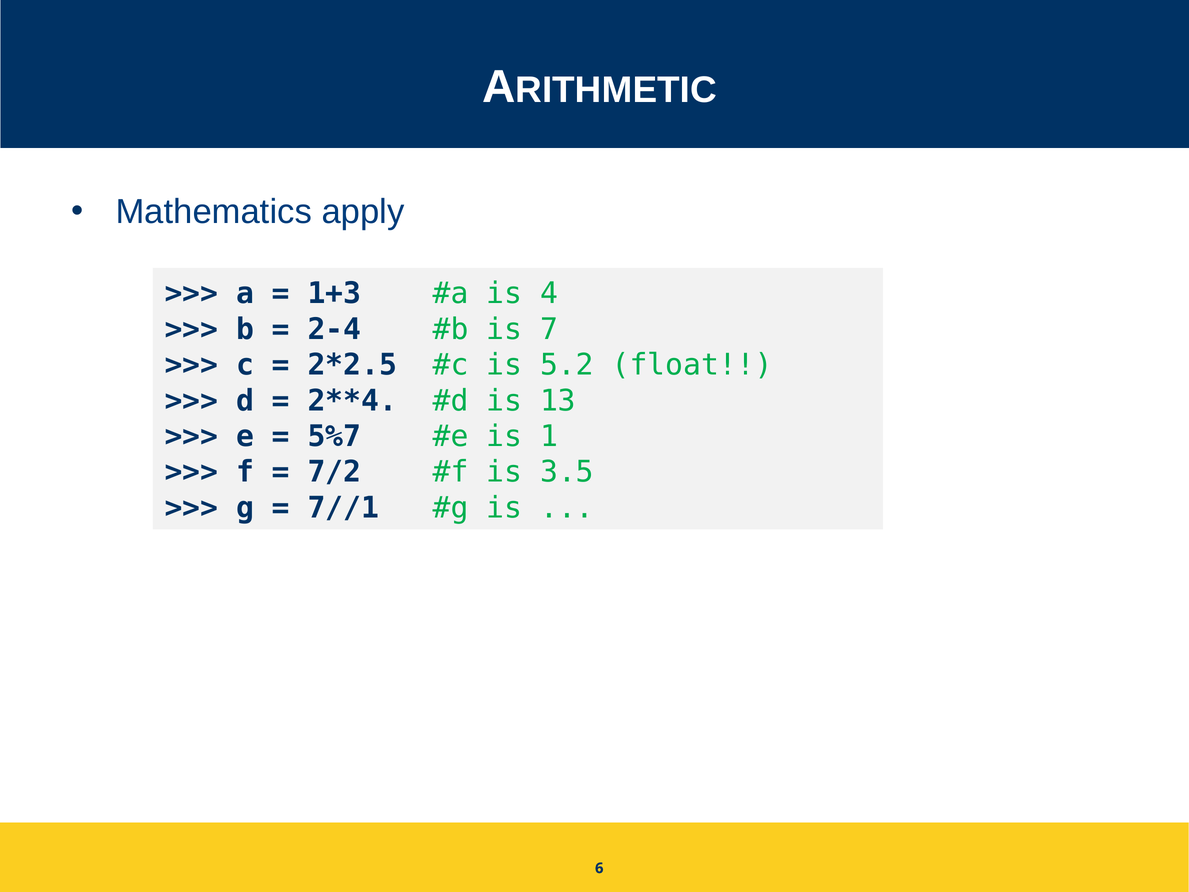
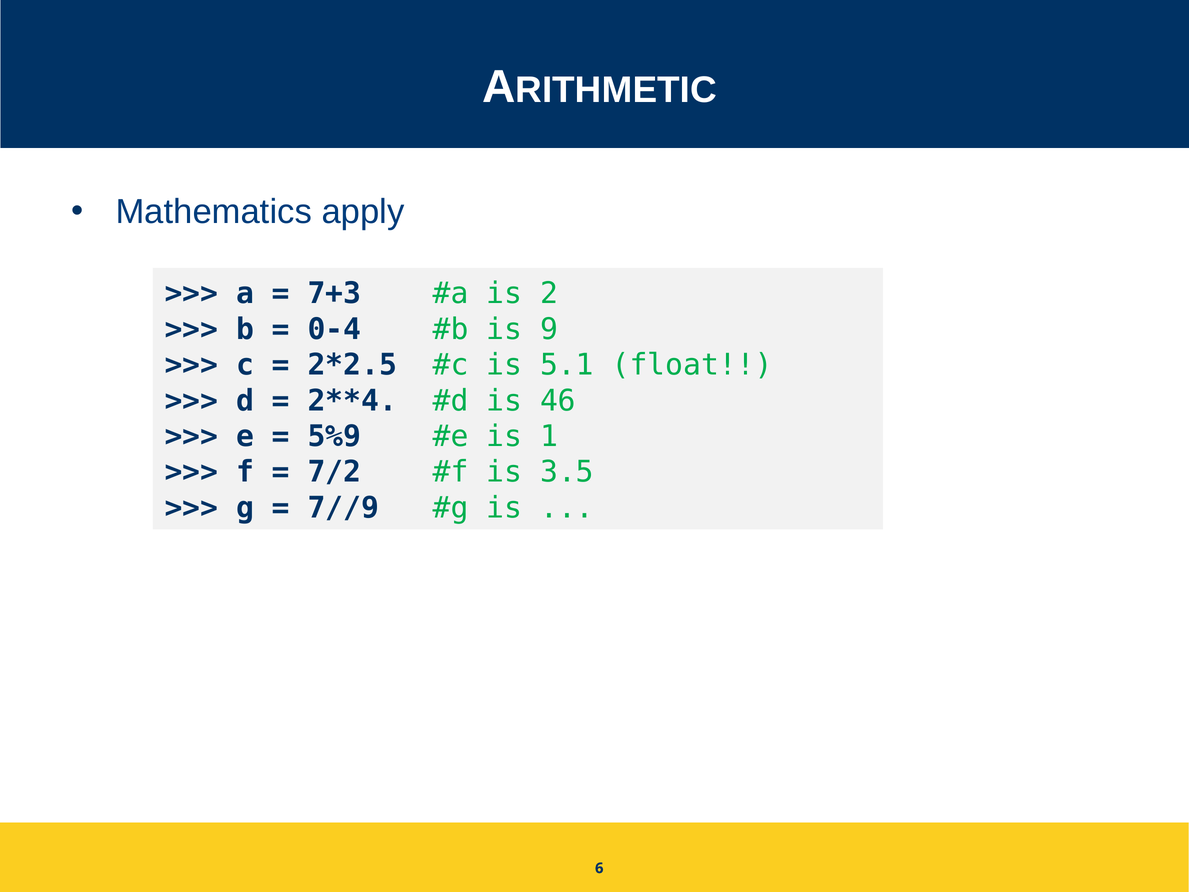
1+3: 1+3 -> 7+3
4: 4 -> 2
2-4: 2-4 -> 0-4
7: 7 -> 9
5.2: 5.2 -> 5.1
13: 13 -> 46
5%7: 5%7 -> 5%9
7//1: 7//1 -> 7//9
